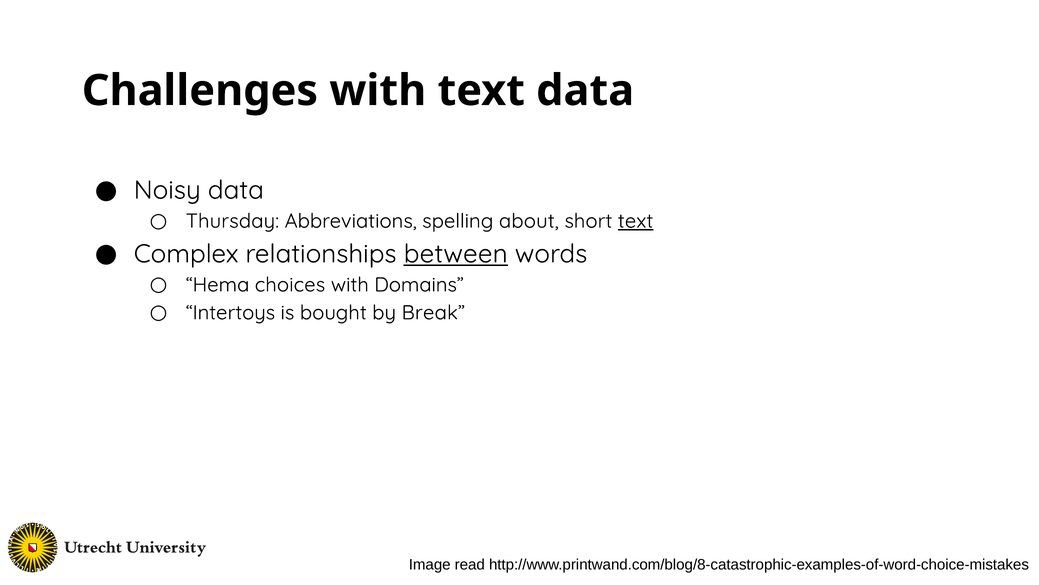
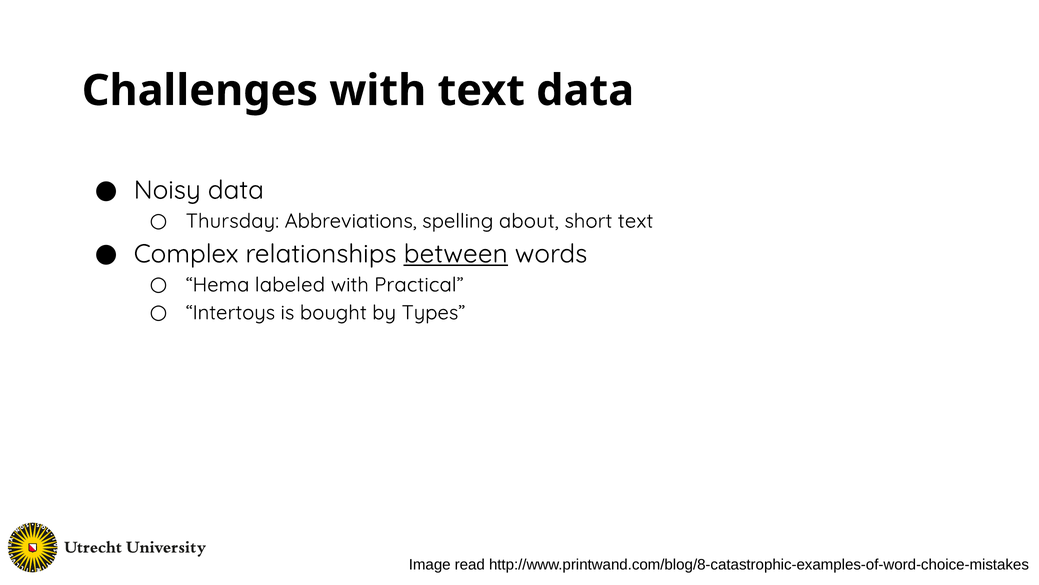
text at (636, 221) underline: present -> none
choices: choices -> labeled
Domains: Domains -> Practical
Break: Break -> Types
